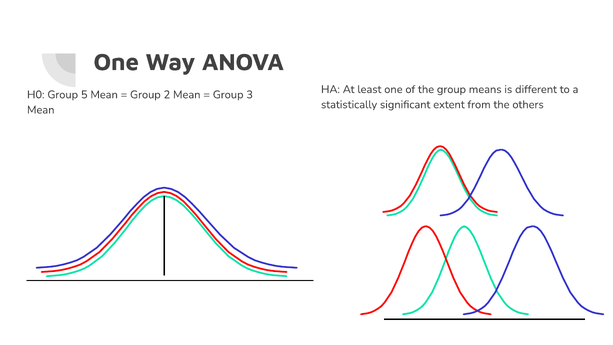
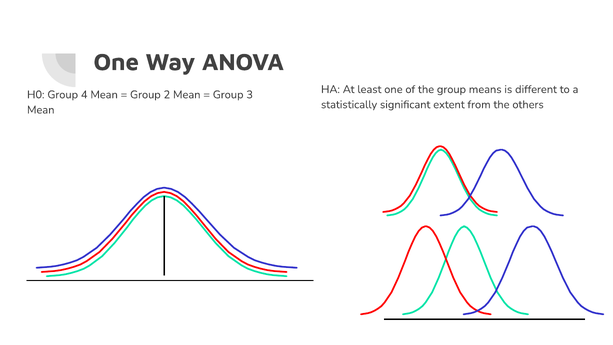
5: 5 -> 4
